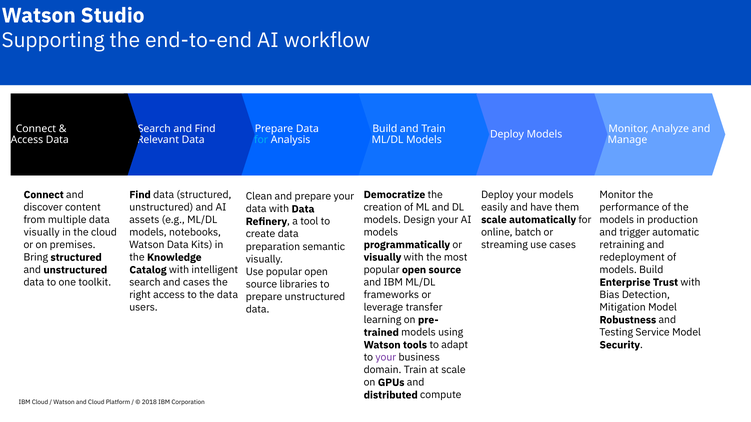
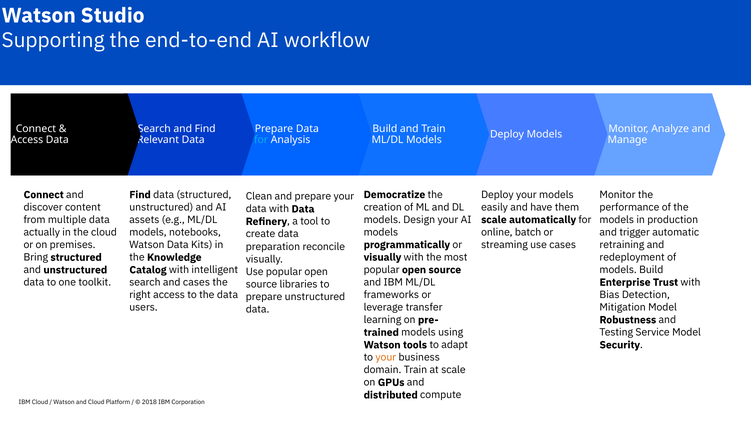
visually at (42, 233): visually -> actually
semantic: semantic -> reconcile
your at (386, 358) colour: purple -> orange
